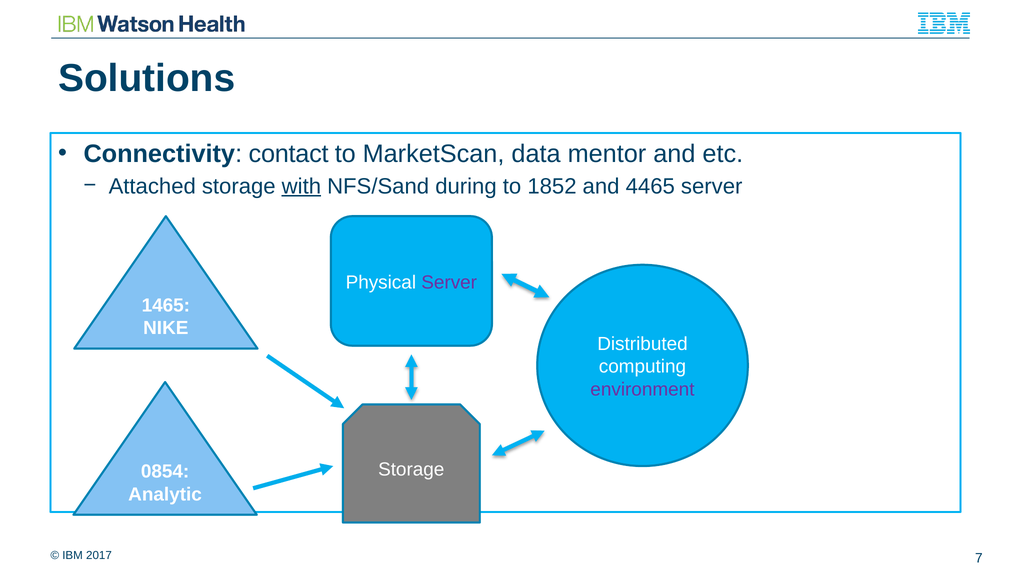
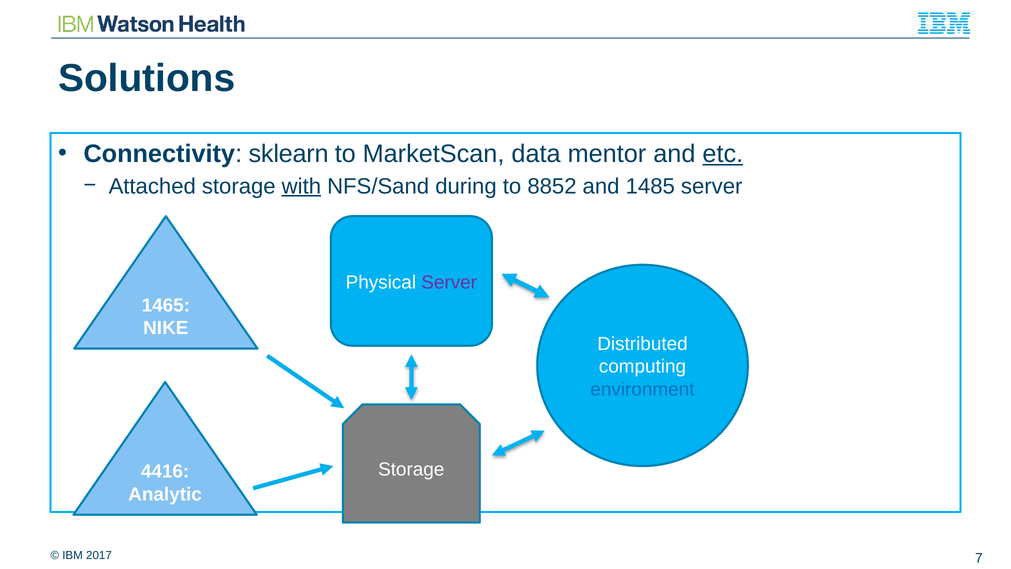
contact: contact -> sklearn
etc underline: none -> present
1852: 1852 -> 8852
4465: 4465 -> 1485
environment colour: purple -> blue
0854: 0854 -> 4416
